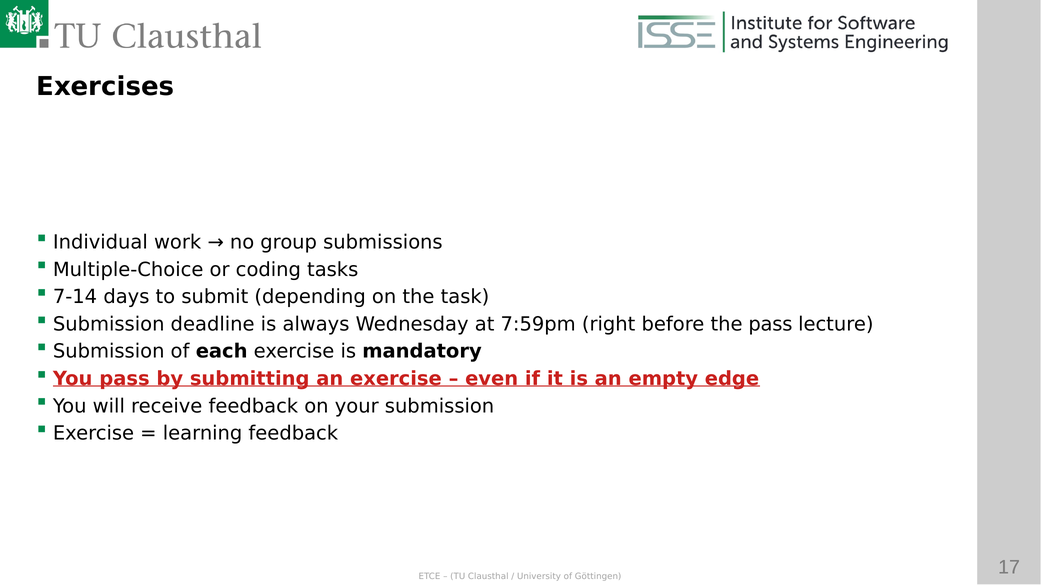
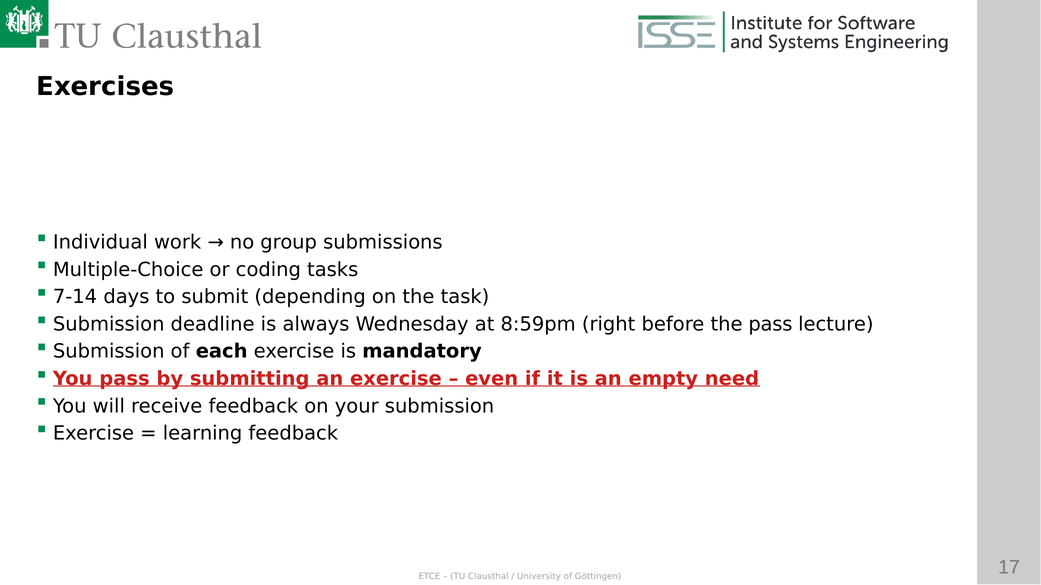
7:59pm: 7:59pm -> 8:59pm
edge: edge -> need
